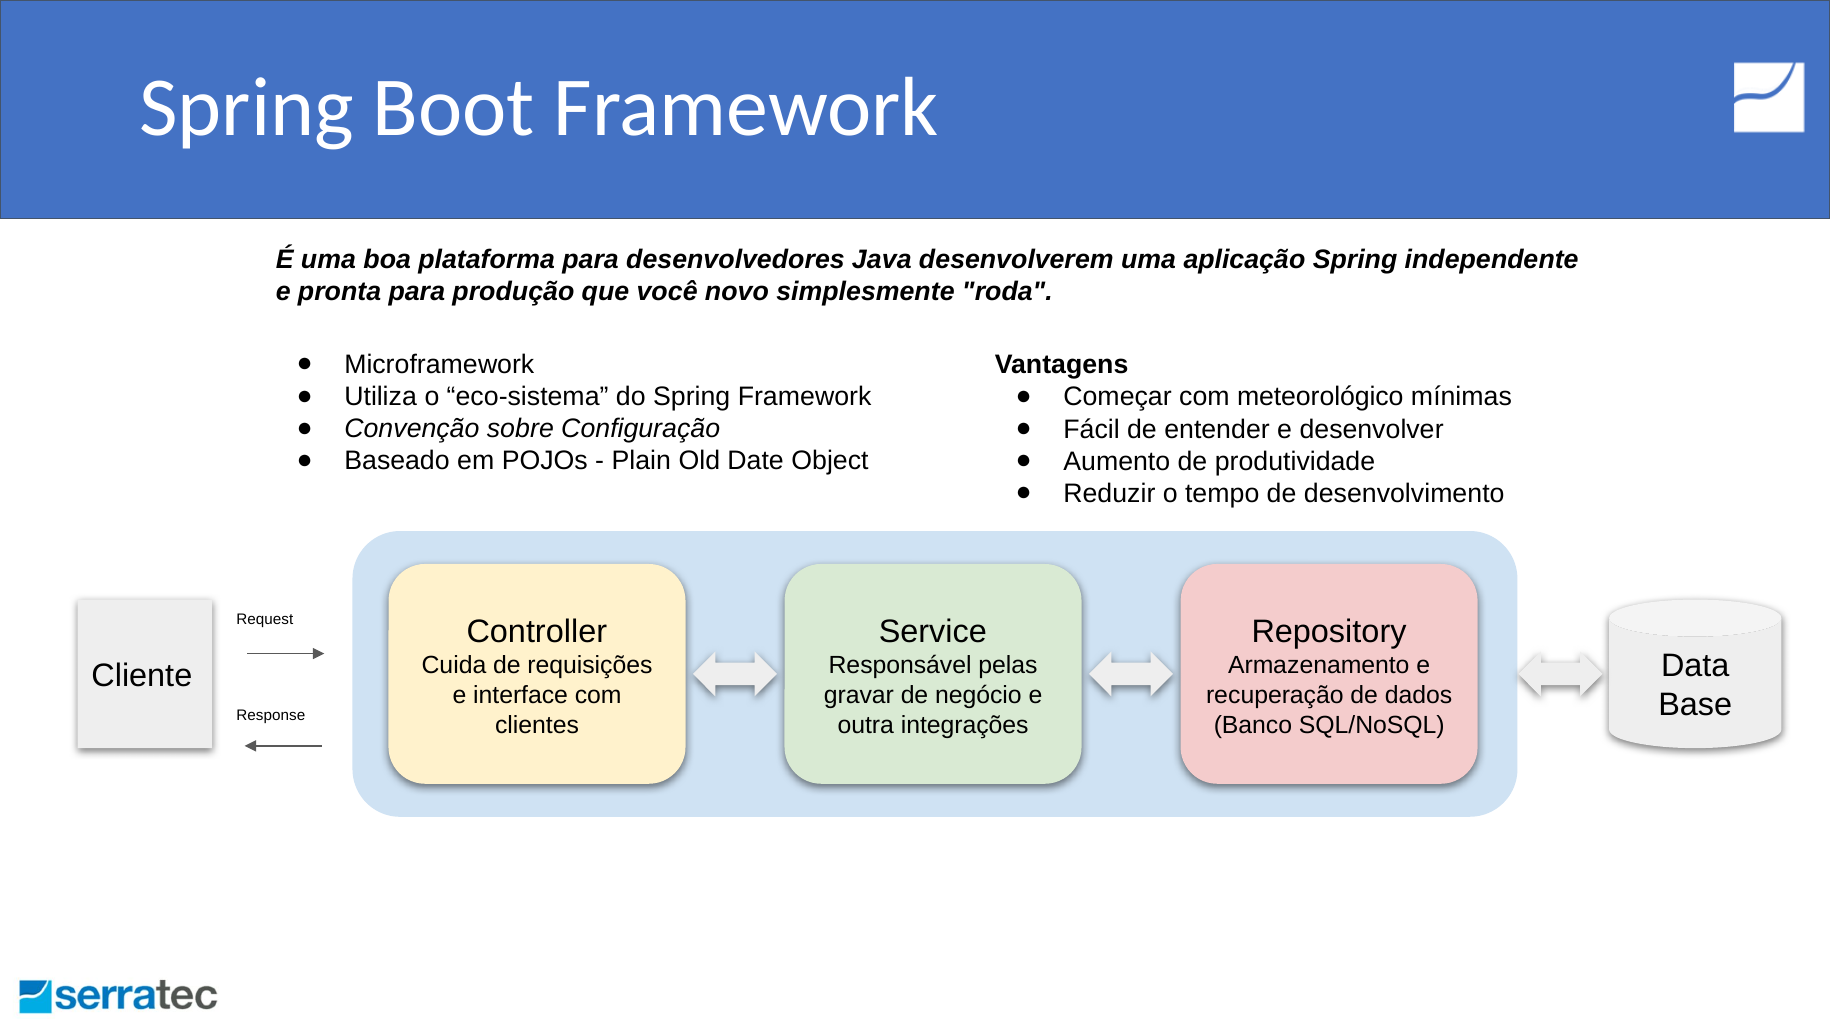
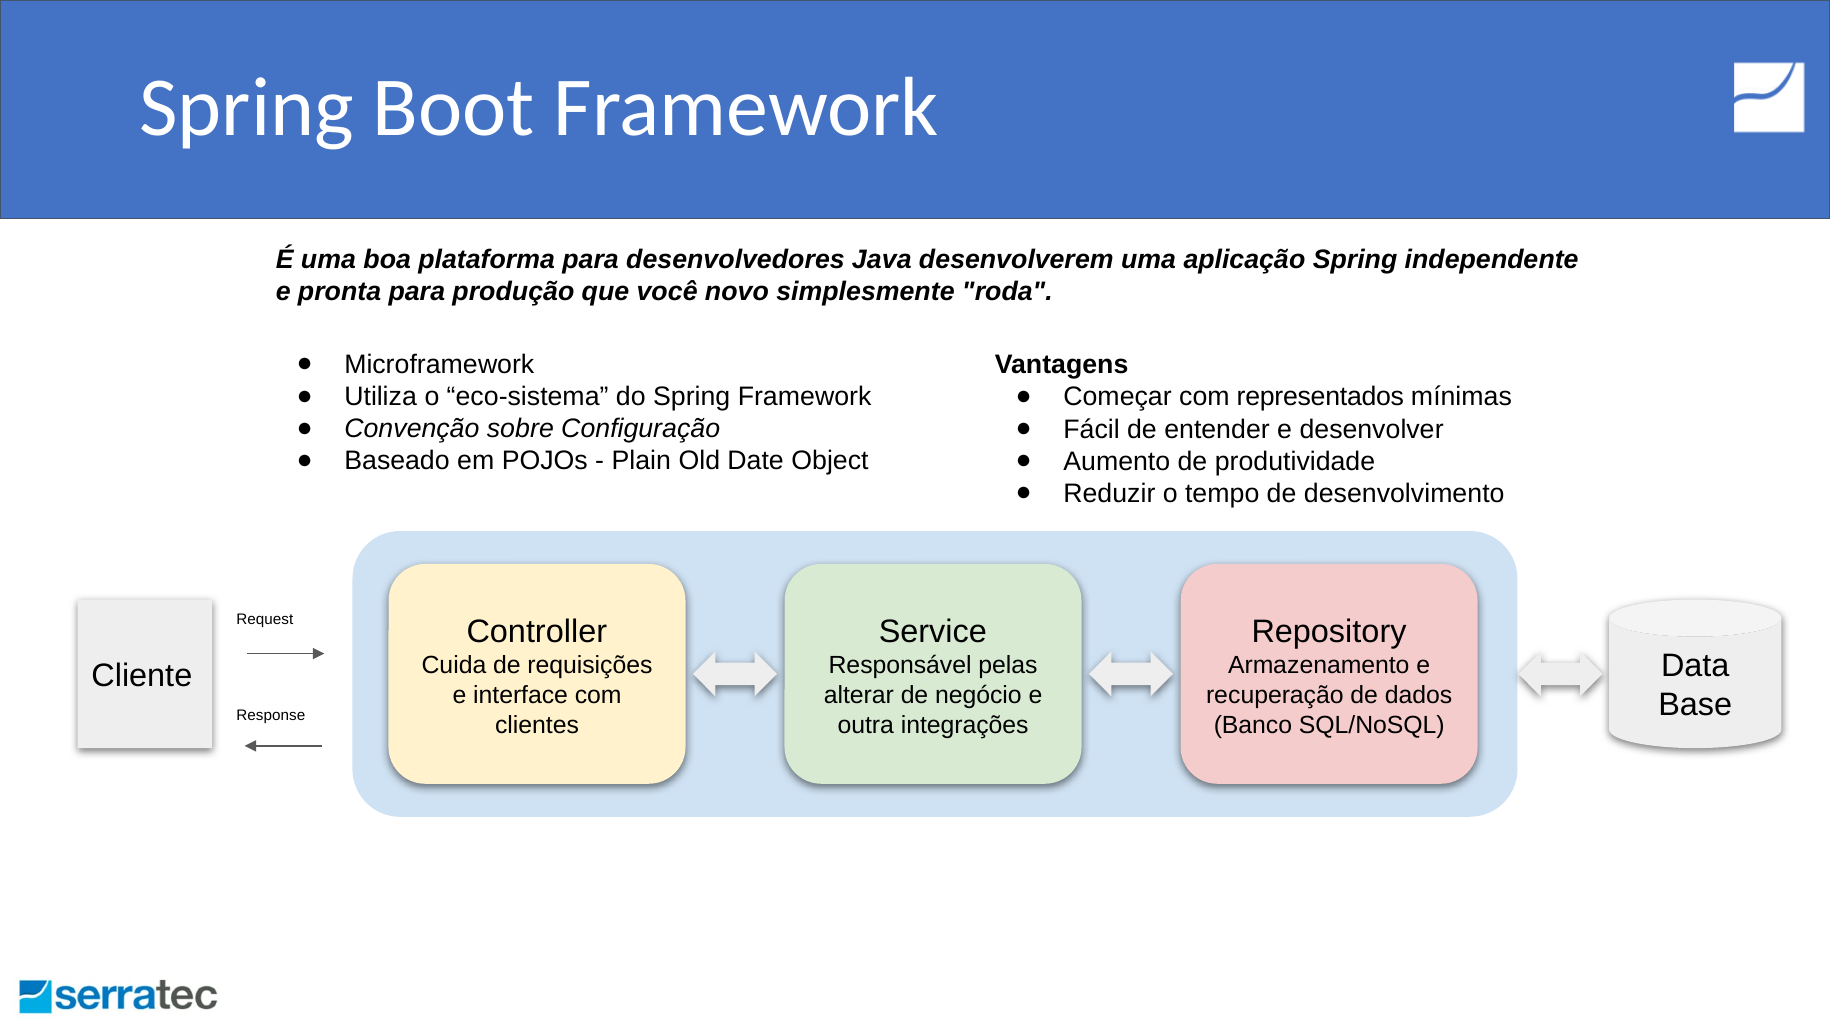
meteorológico: meteorológico -> representados
gravar: gravar -> alterar
